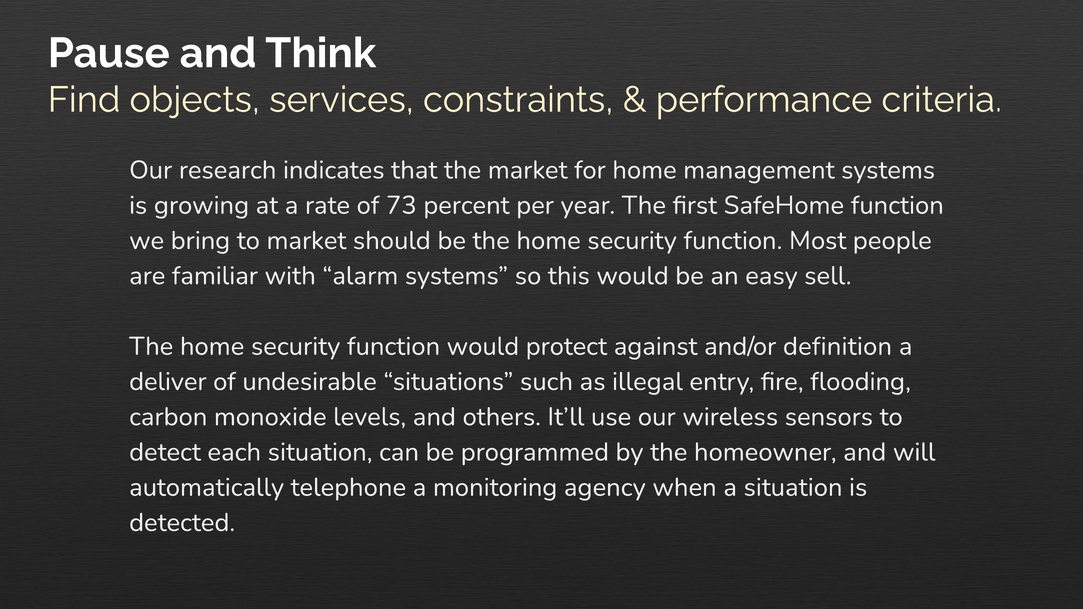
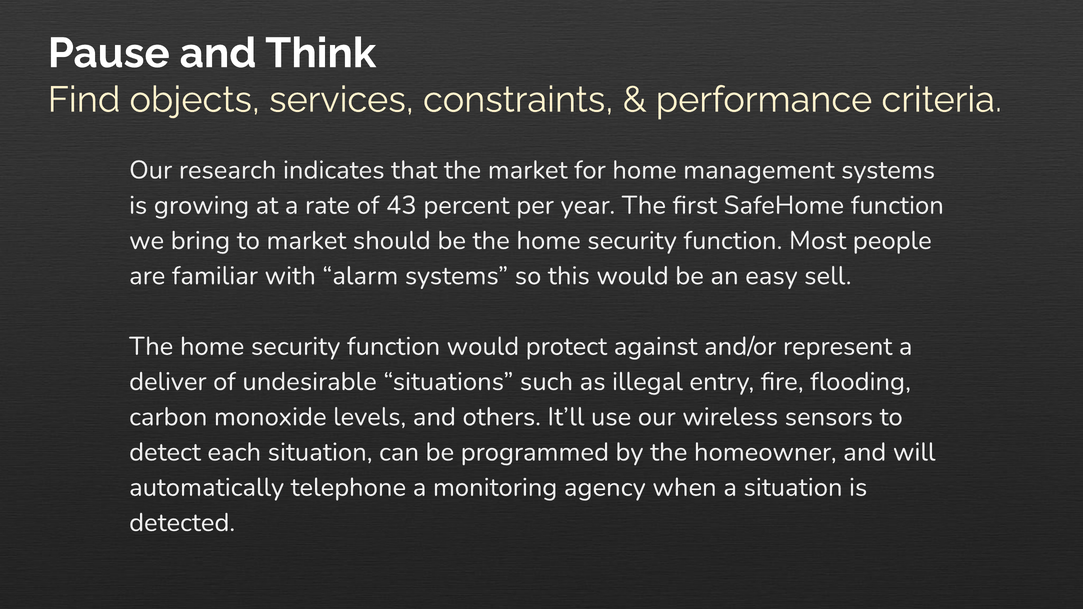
73: 73 -> 43
definition: definition -> represent
